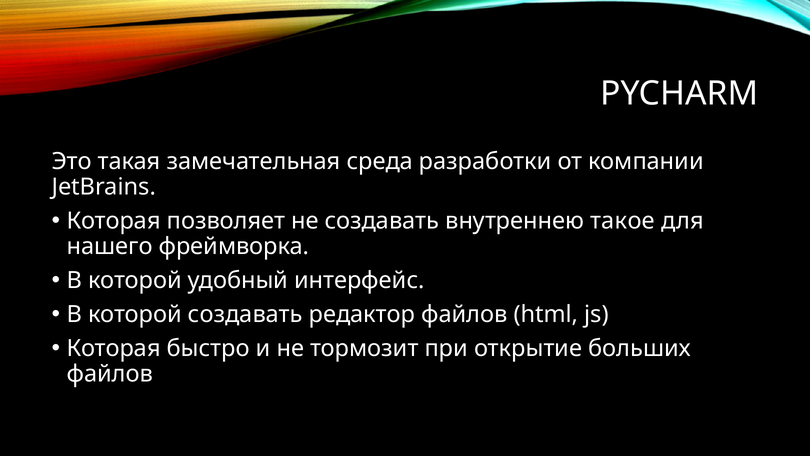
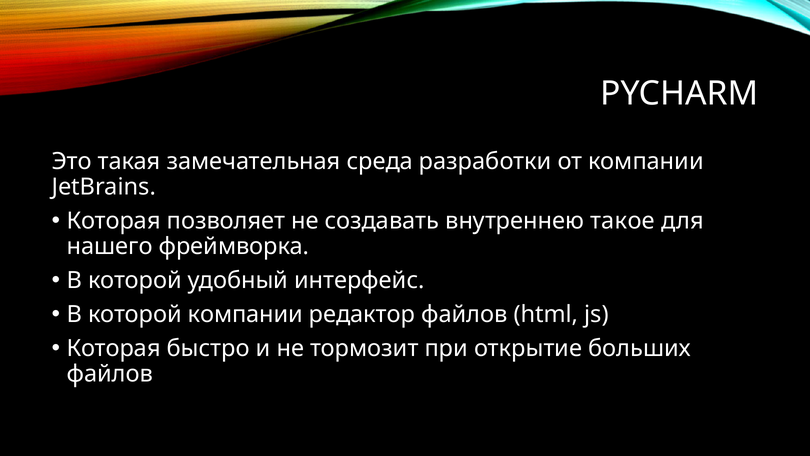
которой создавать: создавать -> компании
